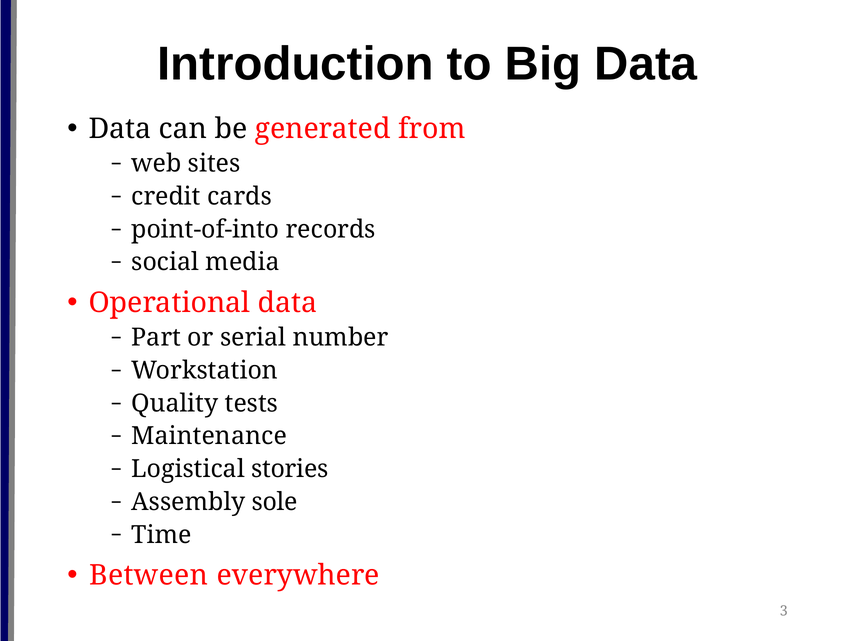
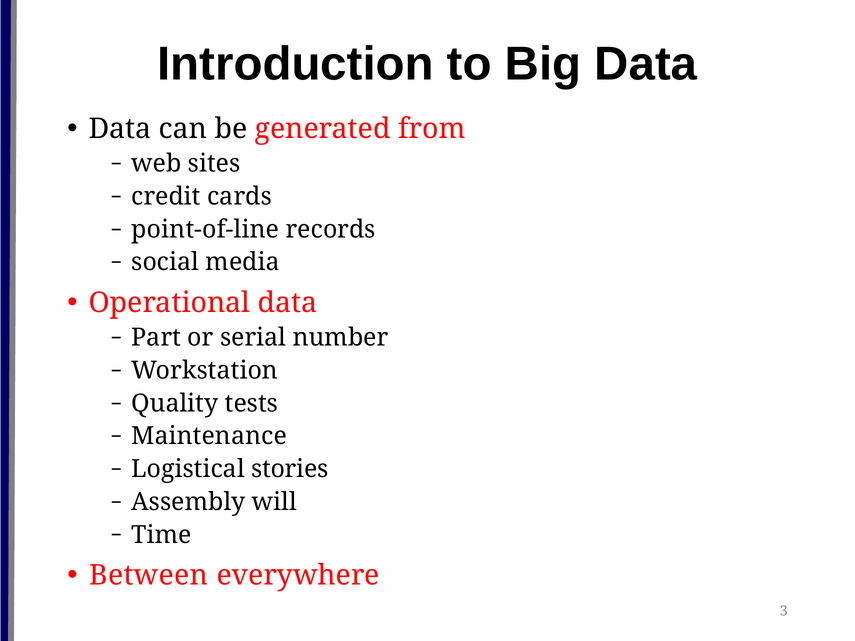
point-of-into: point-of-into -> point-of-line
sole: sole -> will
